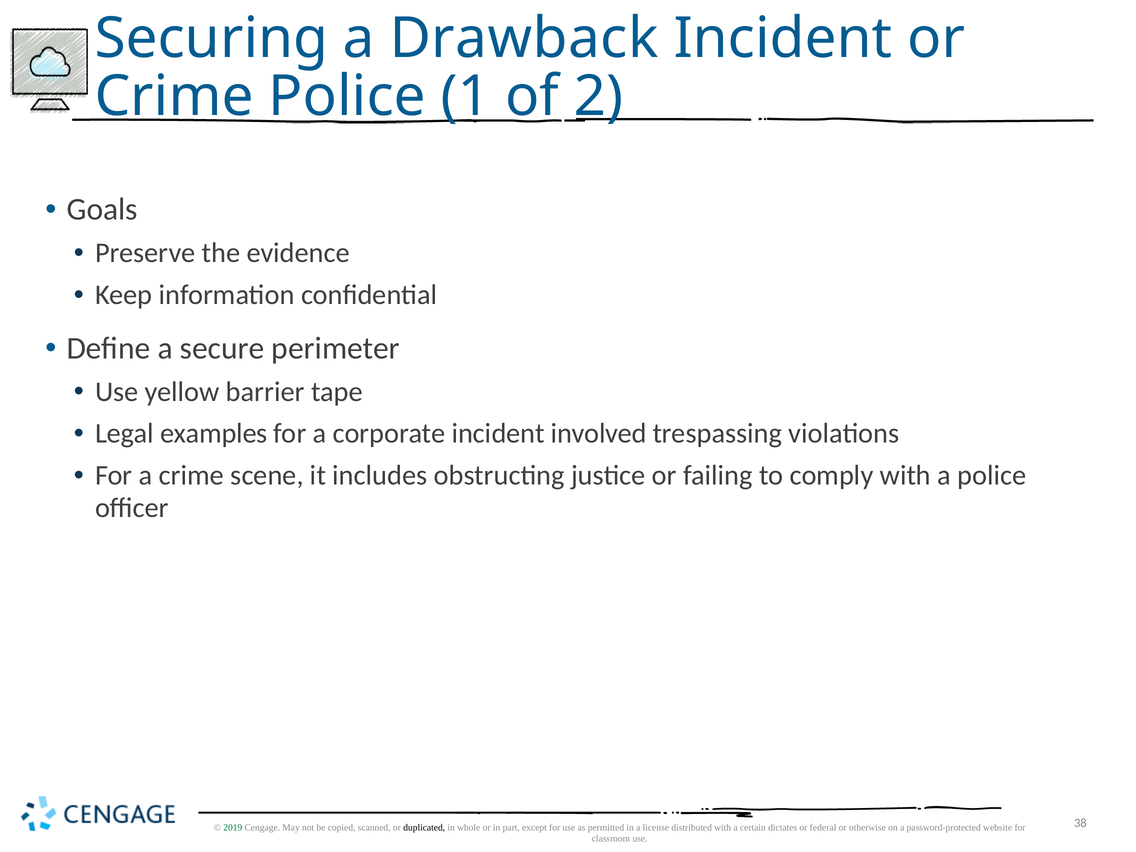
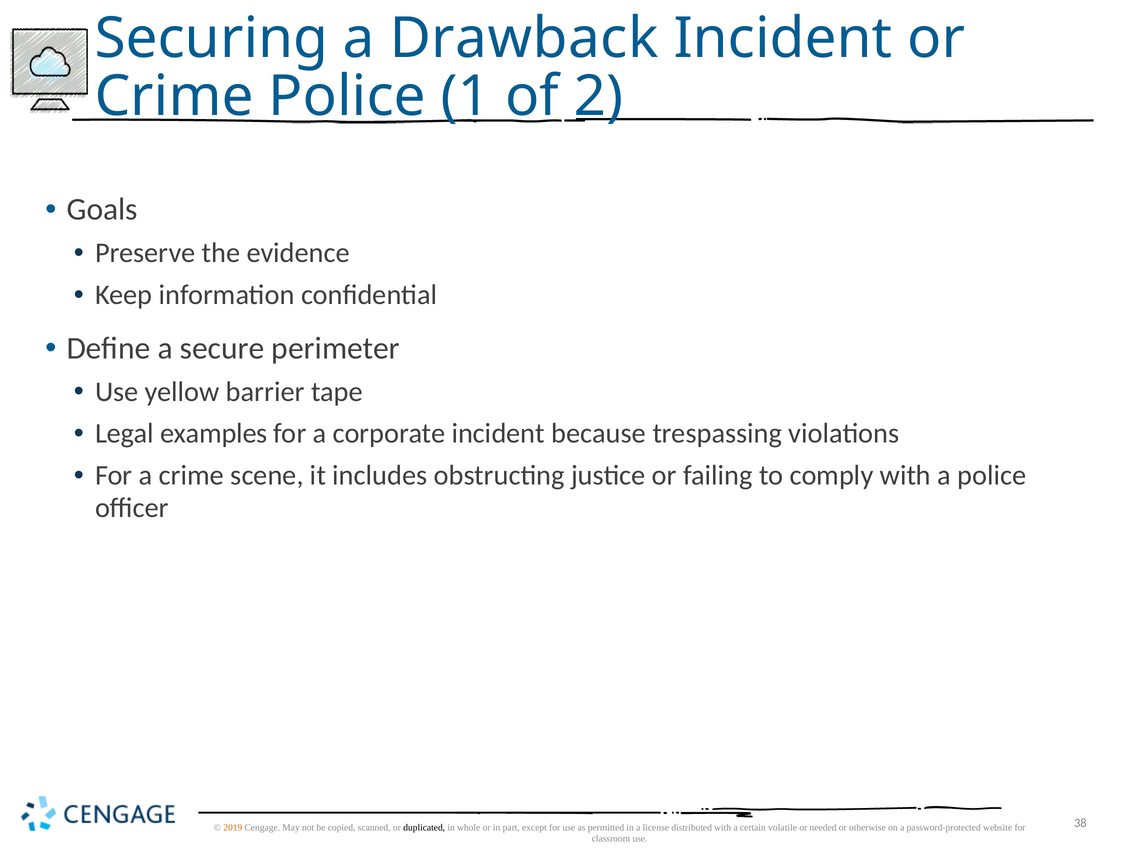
involved: involved -> because
2019 colour: green -> orange
dictates: dictates -> volatile
federal: federal -> needed
